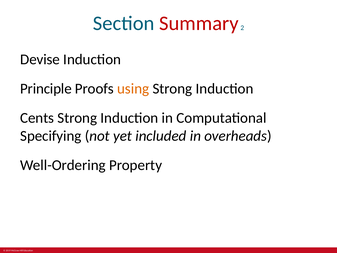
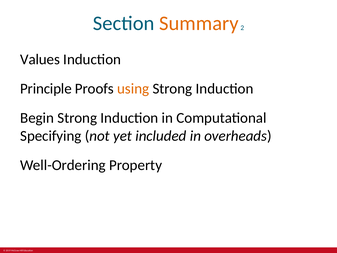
Summary colour: red -> orange
Devise: Devise -> Values
Cents: Cents -> Begin
